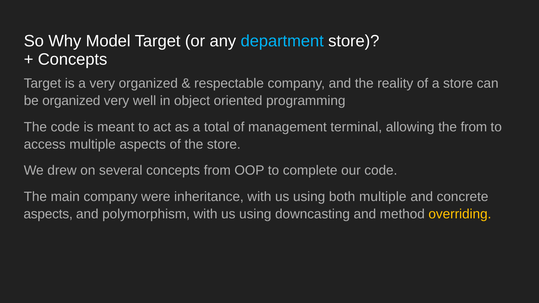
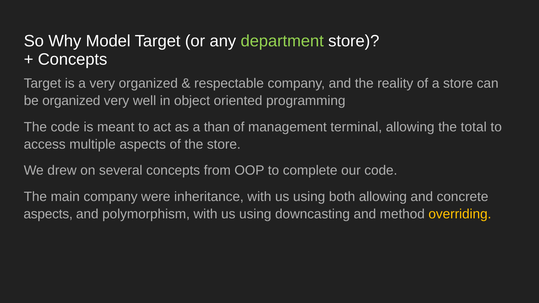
department colour: light blue -> light green
total: total -> than
the from: from -> total
both multiple: multiple -> allowing
